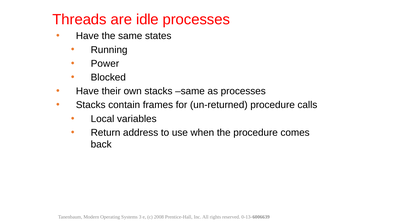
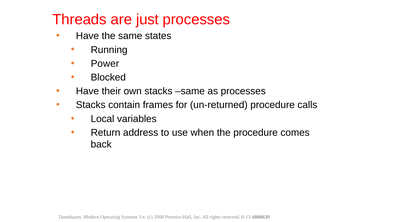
idle: idle -> just
